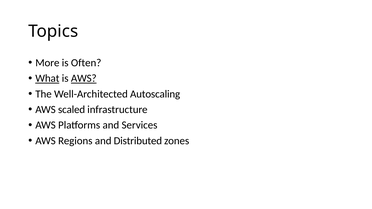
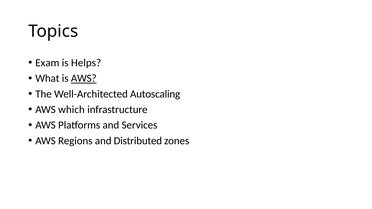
More: More -> Exam
Often: Often -> Helps
What underline: present -> none
scaled: scaled -> which
